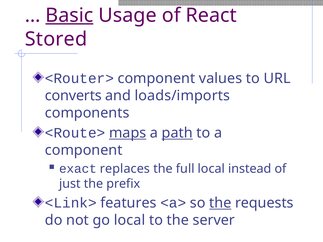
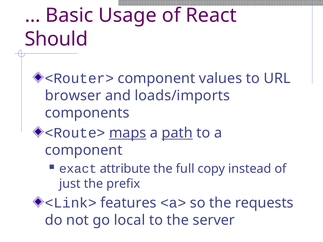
Basic underline: present -> none
Stored: Stored -> Should
converts: converts -> browser
replaces: replaces -> attribute
full local: local -> copy
the at (220, 203) underline: present -> none
